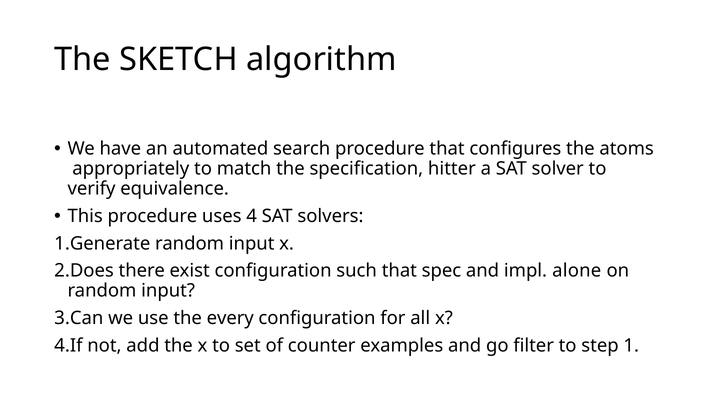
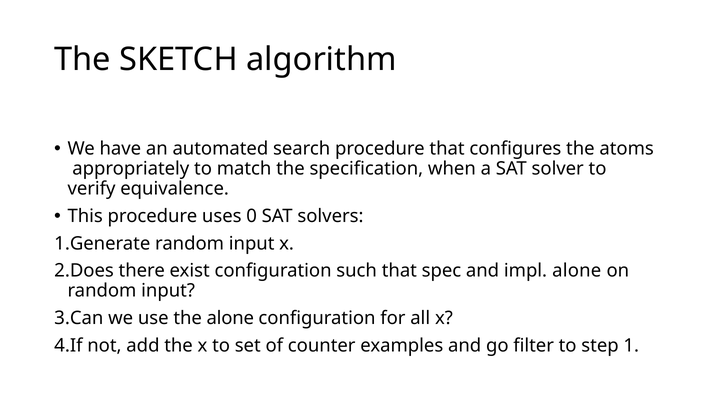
hitter: hitter -> when
4: 4 -> 0
the every: every -> alone
